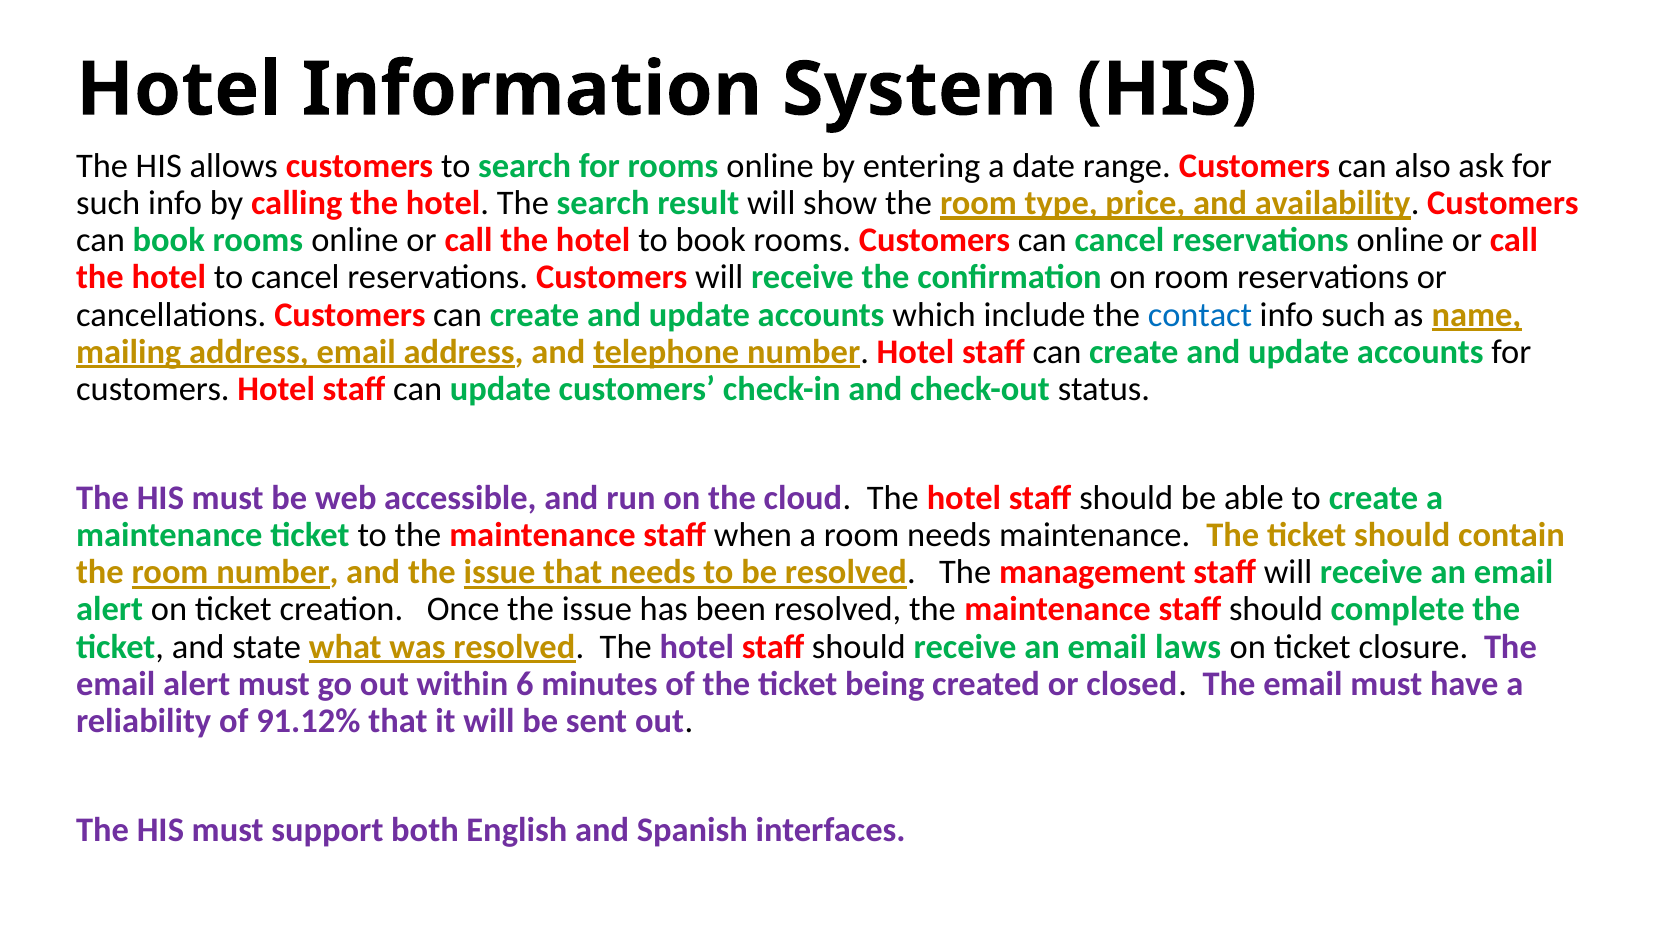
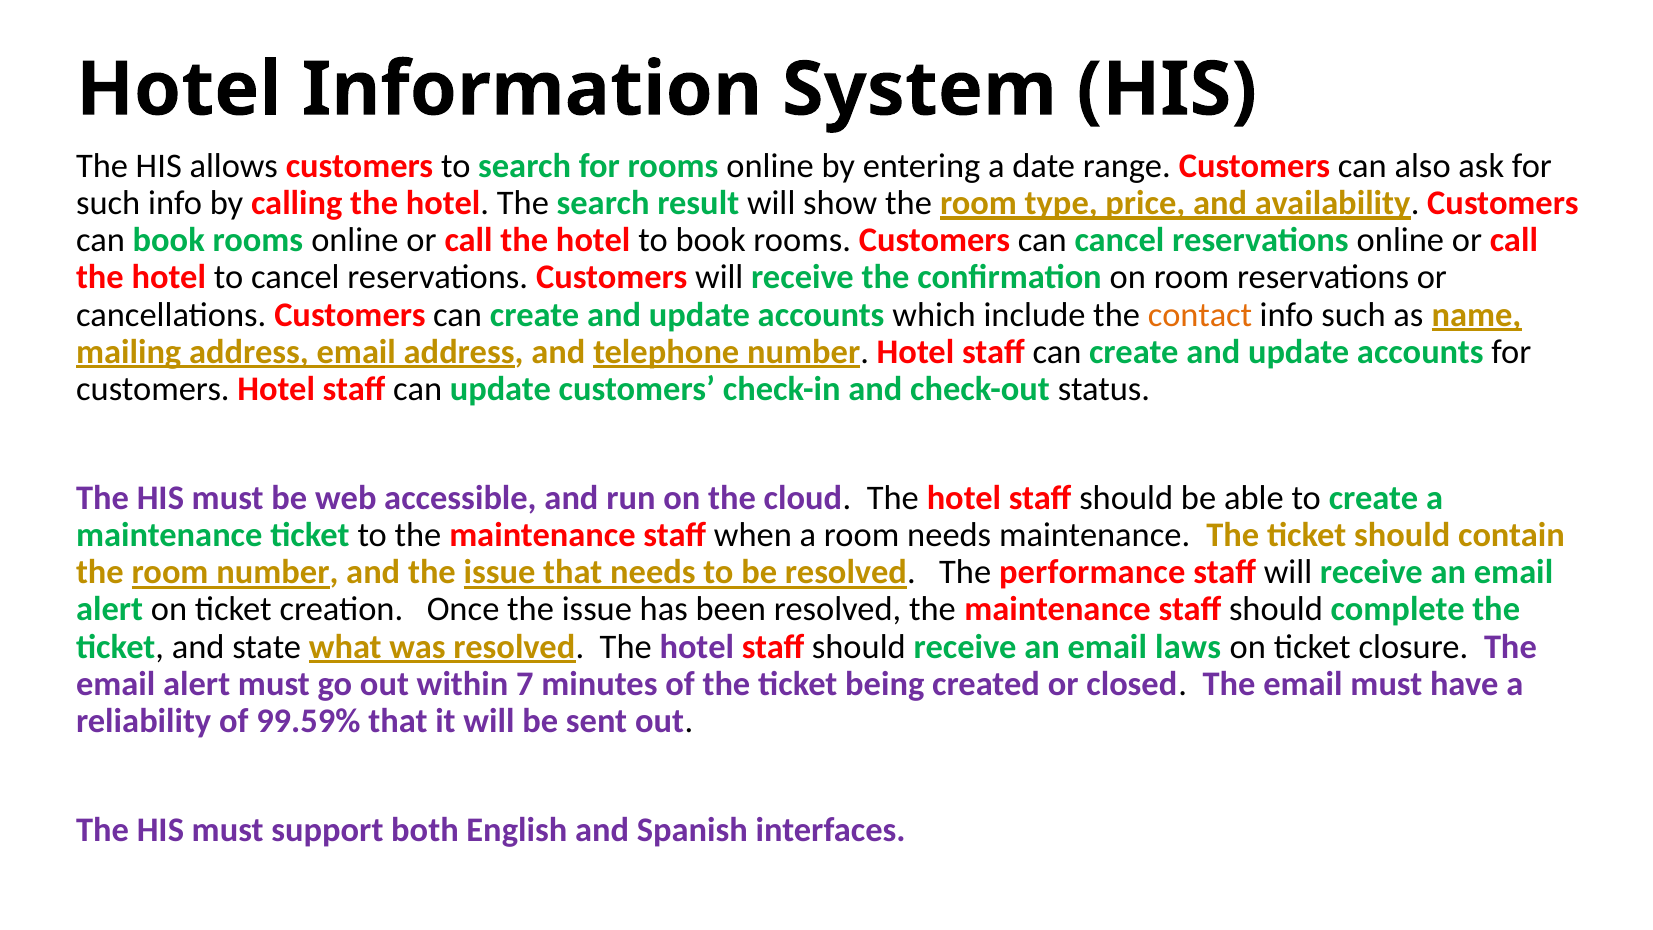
contact colour: blue -> orange
management: management -> performance
6: 6 -> 7
91.12%: 91.12% -> 99.59%
